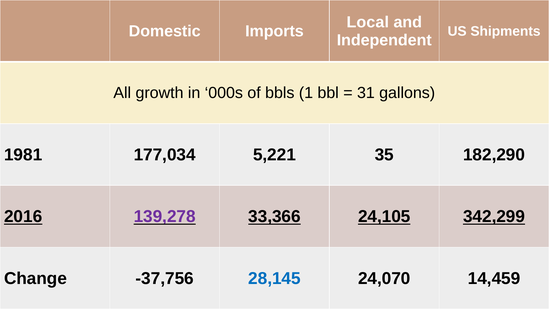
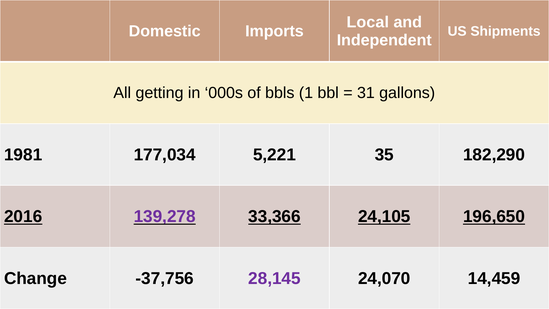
growth: growth -> getting
342,299: 342,299 -> 196,650
28,145 colour: blue -> purple
